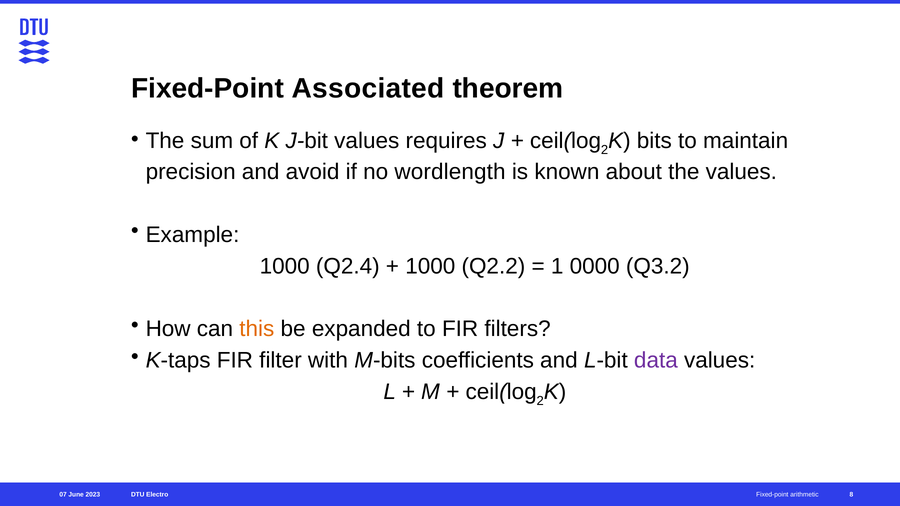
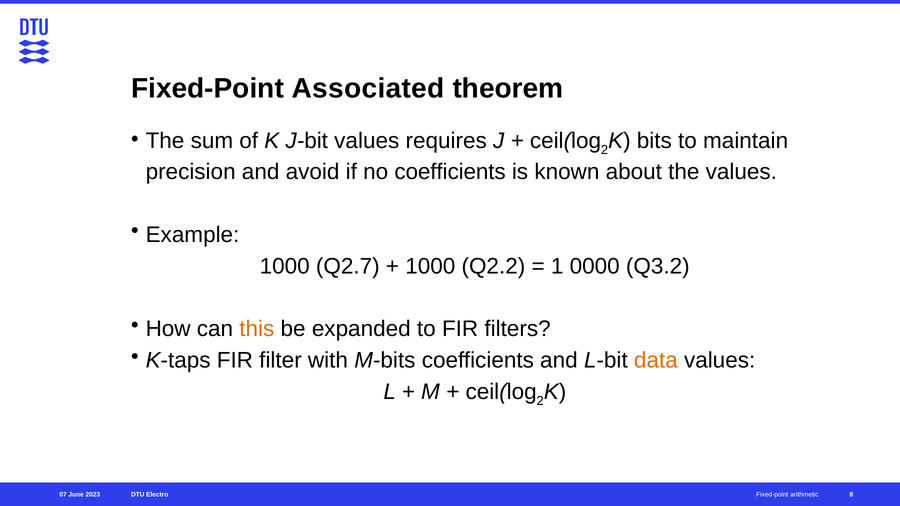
no wordlength: wordlength -> coefficients
Q2.4: Q2.4 -> Q2.7
data colour: purple -> orange
